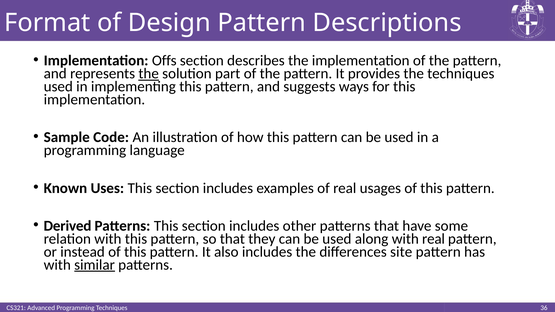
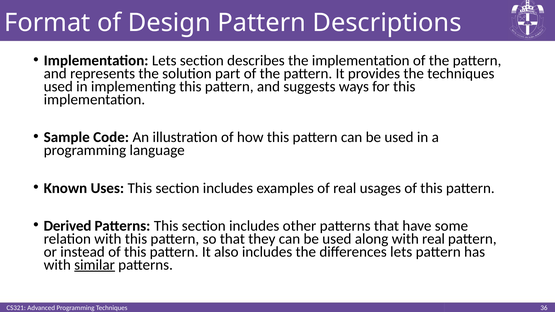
Implementation Offs: Offs -> Lets
the at (149, 74) underline: present -> none
differences site: site -> lets
